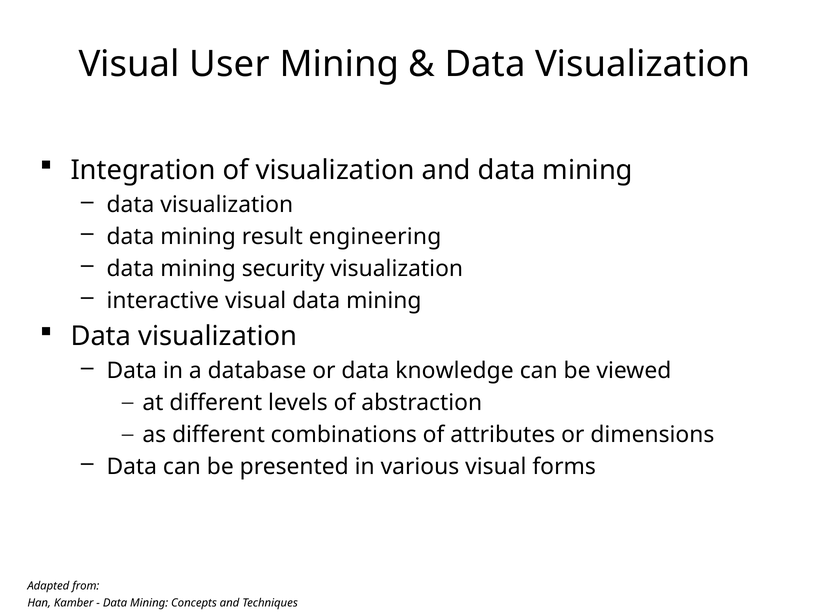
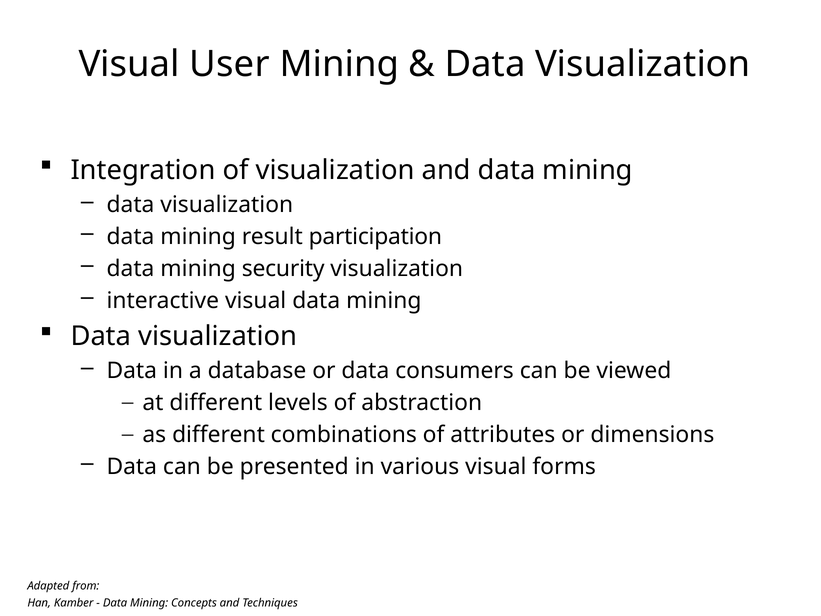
engineering: engineering -> participation
knowledge: knowledge -> consumers
